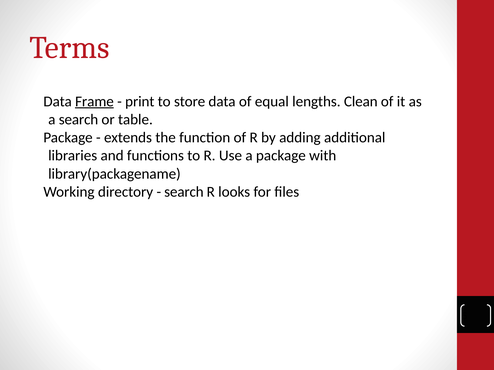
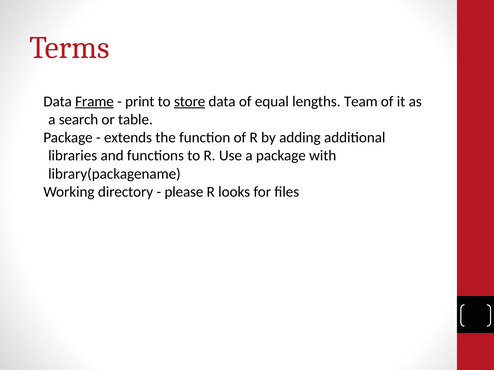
store underline: none -> present
Clean: Clean -> Team
search at (184, 192): search -> please
